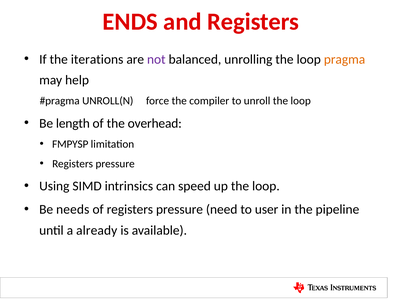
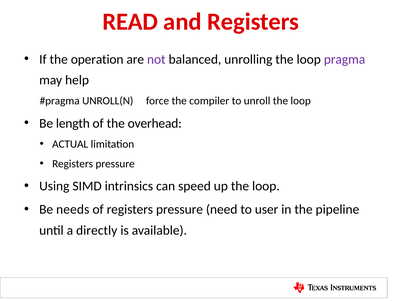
ENDS: ENDS -> READ
iterations: iterations -> operation
pragma colour: orange -> purple
FMPYSP: FMPYSP -> ACTUAL
already: already -> directly
